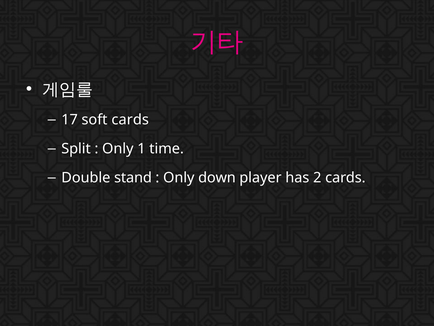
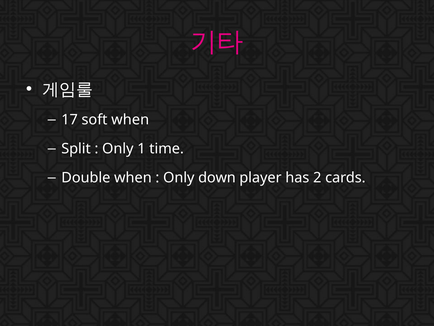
soft cards: cards -> when
Double stand: stand -> when
